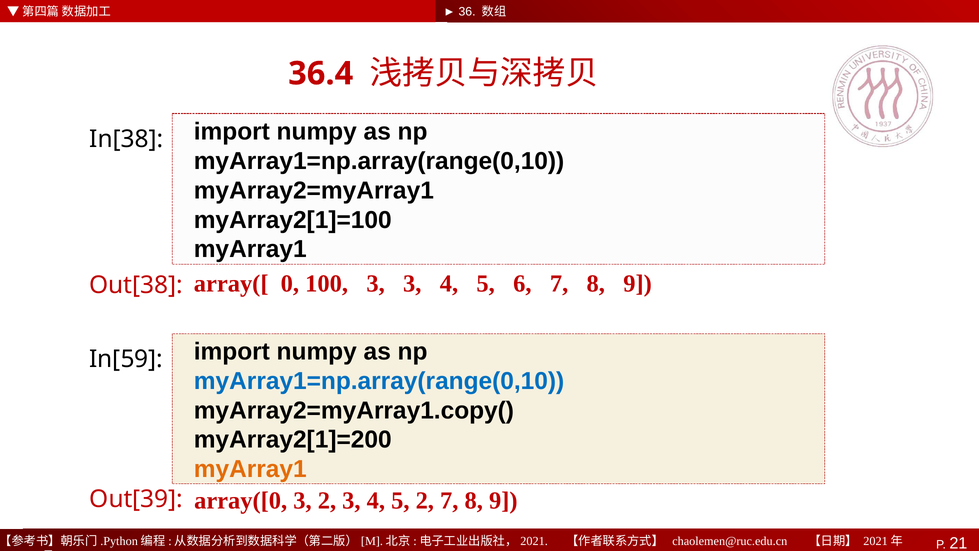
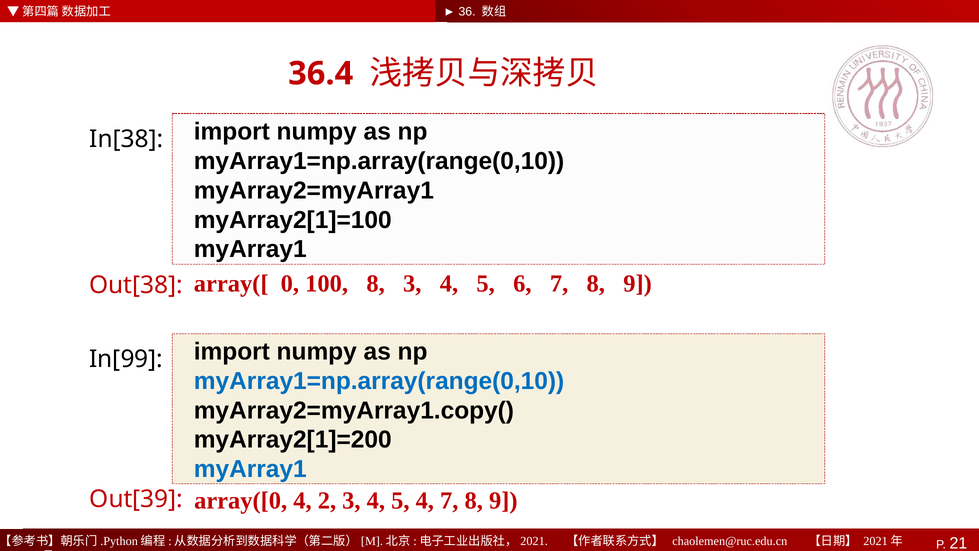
100 3: 3 -> 8
In[59: In[59 -> In[99
myArray1 at (250, 469) colour: orange -> blue
array([0 3: 3 -> 4
5 2: 2 -> 4
